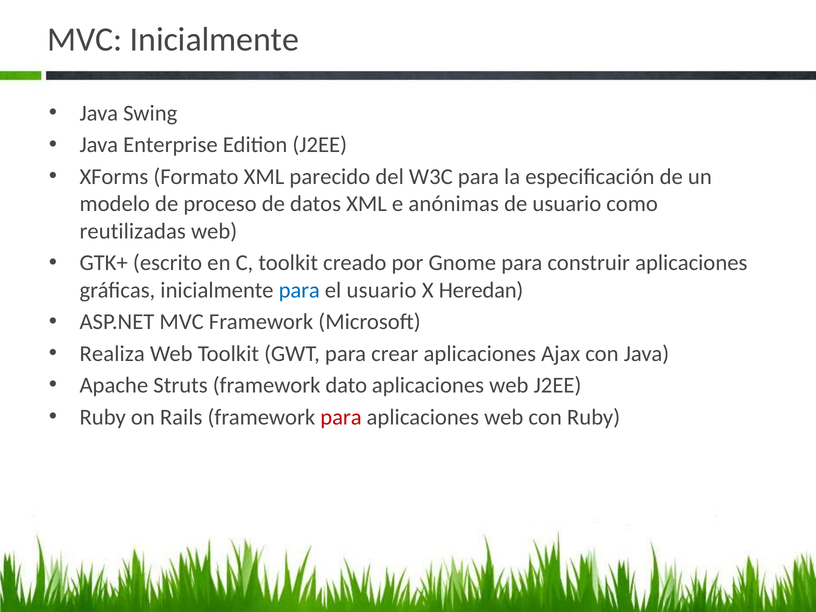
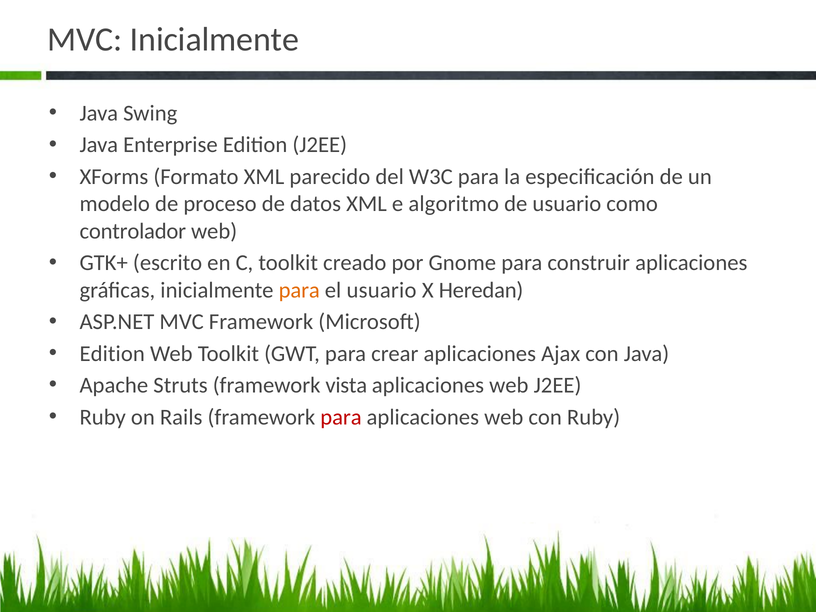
anónimas: anónimas -> algoritmo
reutilizadas: reutilizadas -> controlador
para at (299, 290) colour: blue -> orange
Realiza at (112, 354): Realiza -> Edition
dato: dato -> vista
